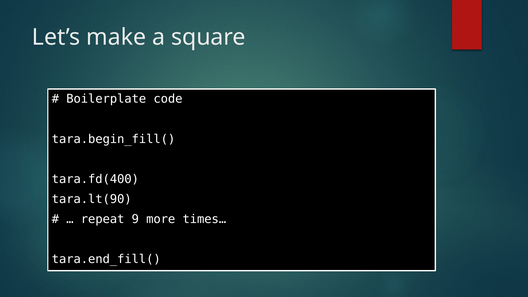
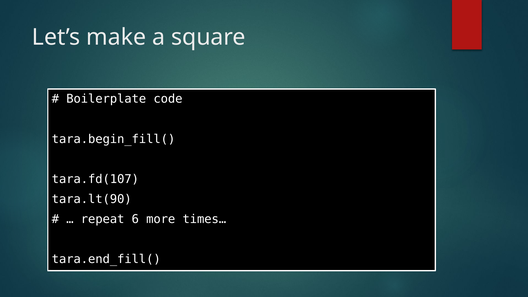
tara.fd(400: tara.fd(400 -> tara.fd(107
9: 9 -> 6
